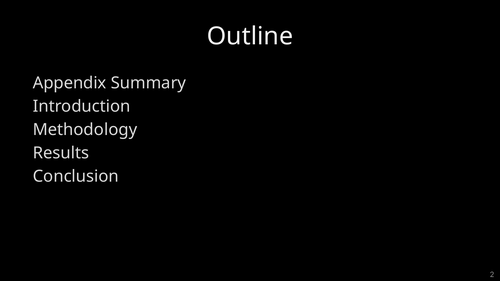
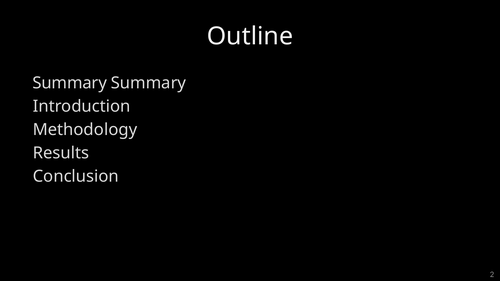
Appendix at (70, 83): Appendix -> Summary
